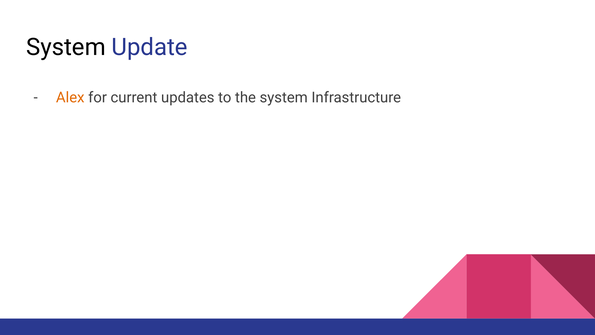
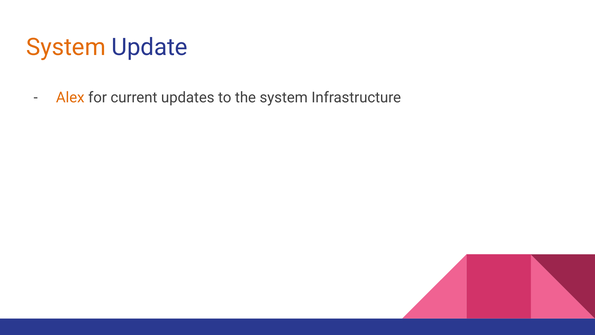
System at (66, 47) colour: black -> orange
